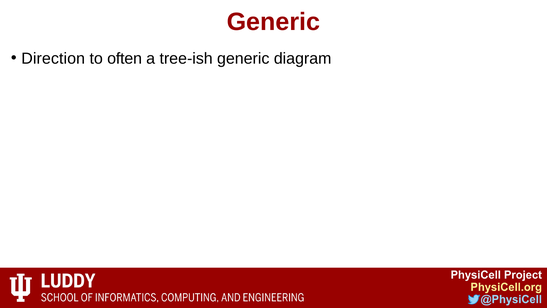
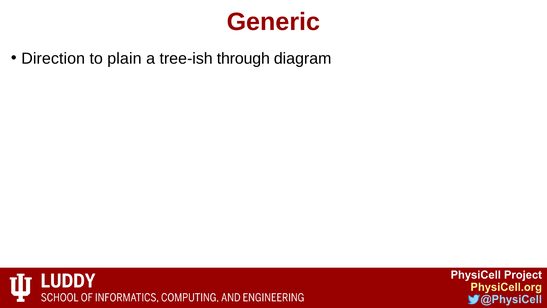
often: often -> plain
tree-ish generic: generic -> through
